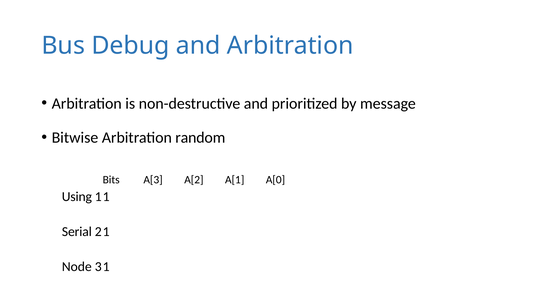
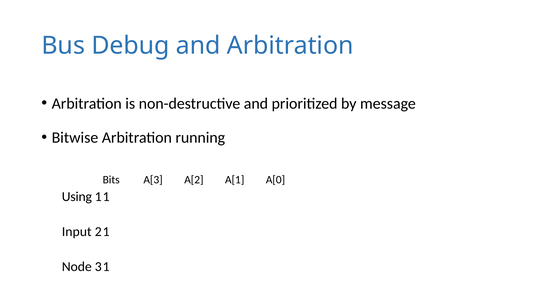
random: random -> running
Serial: Serial -> Input
